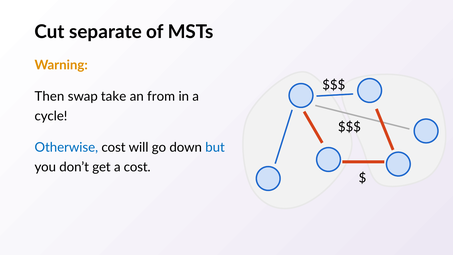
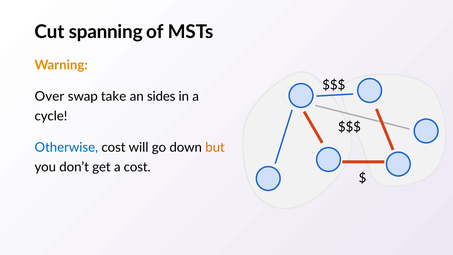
separate: separate -> spanning
Then: Then -> Over
from: from -> sides
but colour: blue -> orange
